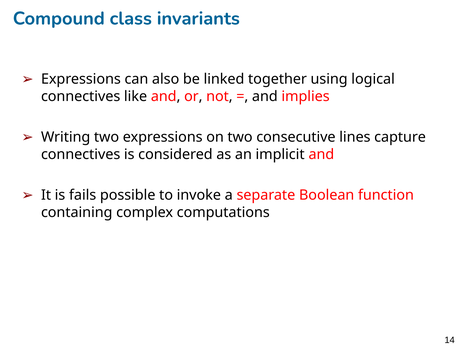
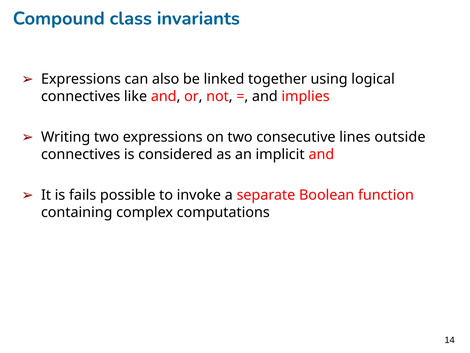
capture: capture -> outside
